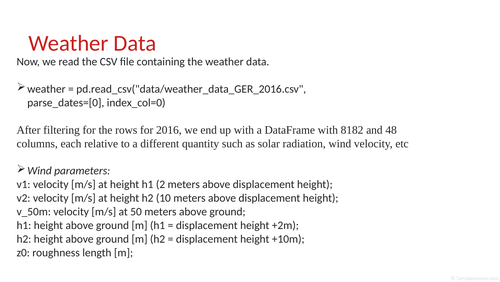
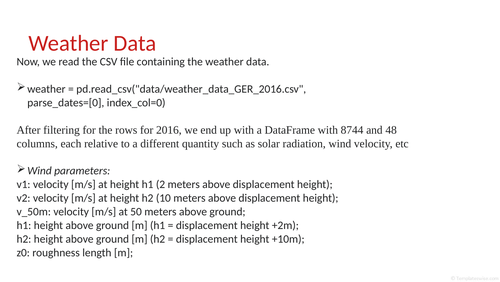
8182: 8182 -> 8744
